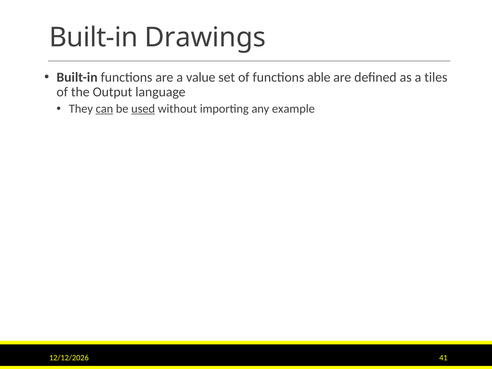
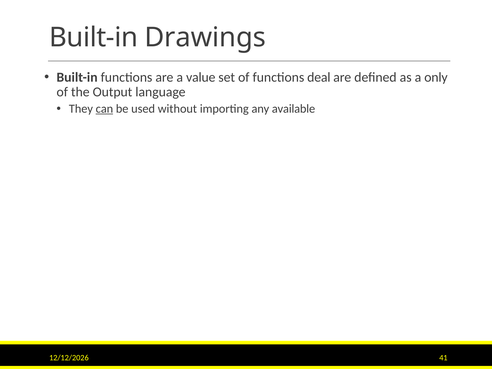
able: able -> deal
tiles: tiles -> only
used underline: present -> none
example: example -> available
